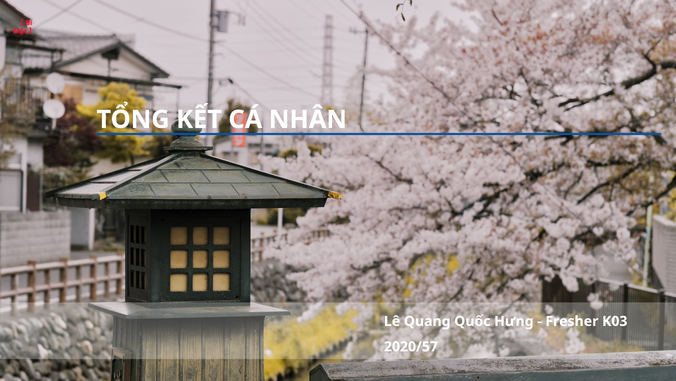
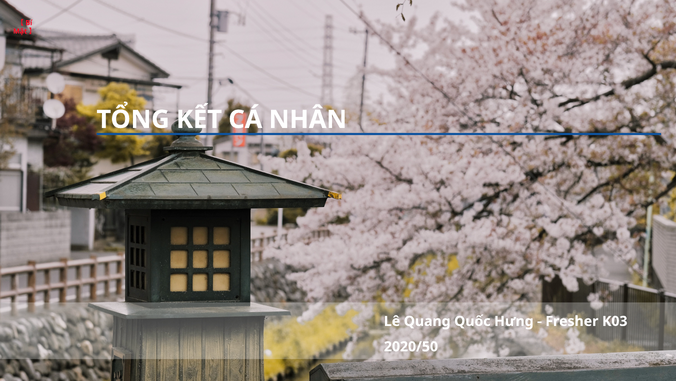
2020/57: 2020/57 -> 2020/50
